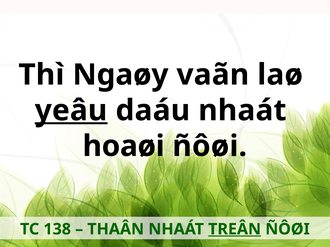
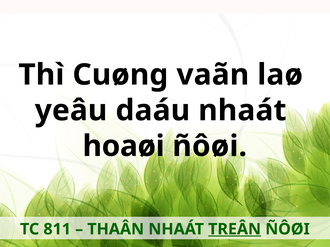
Ngaøy: Ngaøy -> Cuøng
yeâu underline: present -> none
138: 138 -> 811
